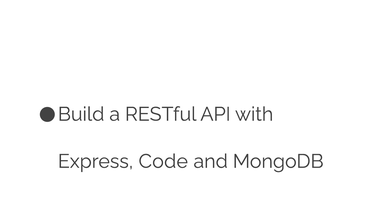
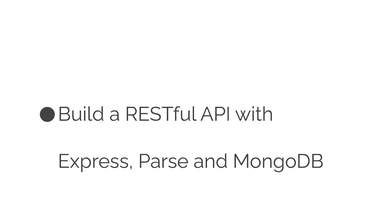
Code: Code -> Parse
